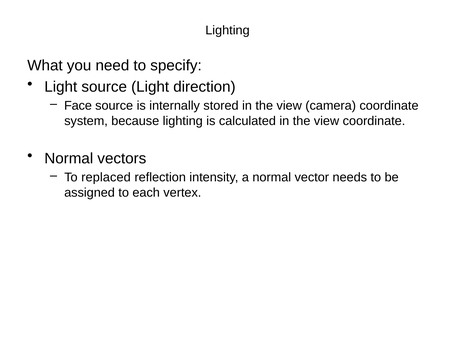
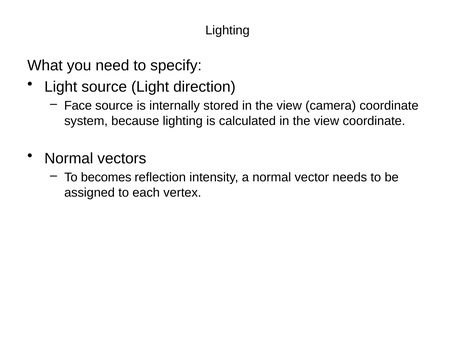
replaced: replaced -> becomes
